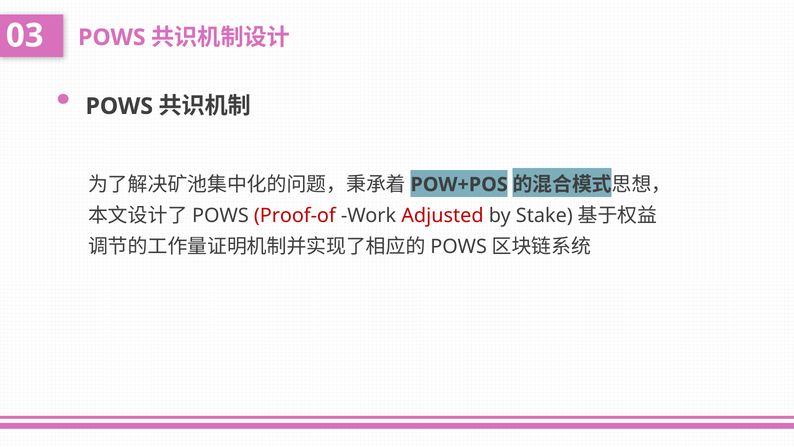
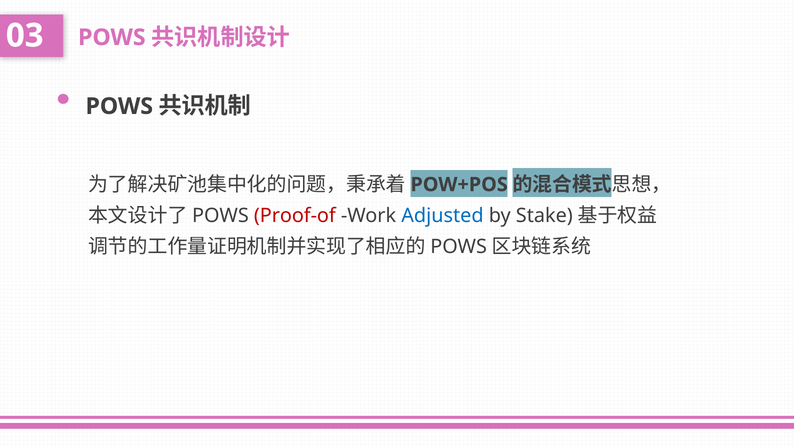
Adjusted colour: red -> blue
